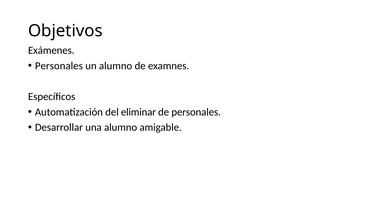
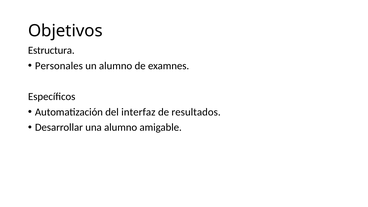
Exámenes: Exámenes -> Estructura
eliminar: eliminar -> interfaz
de personales: personales -> resultados
